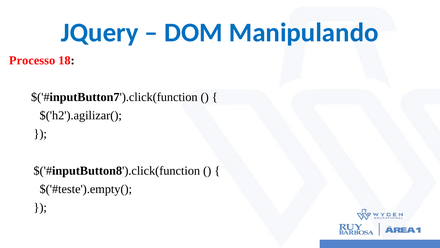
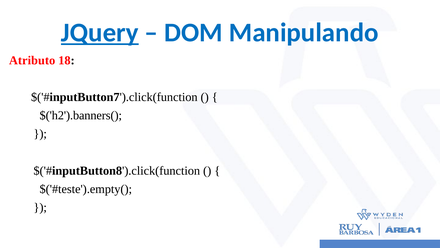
JQuery underline: none -> present
Processo: Processo -> Atributo
$('h2').agilizar(: $('h2').agilizar( -> $('h2').banners(
